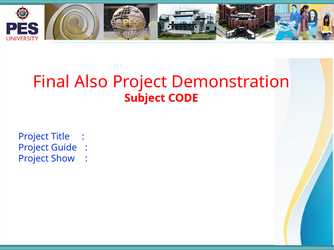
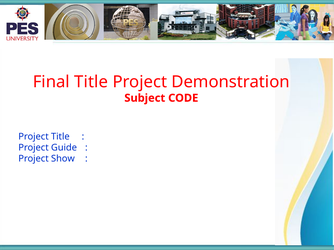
Final Also: Also -> Title
